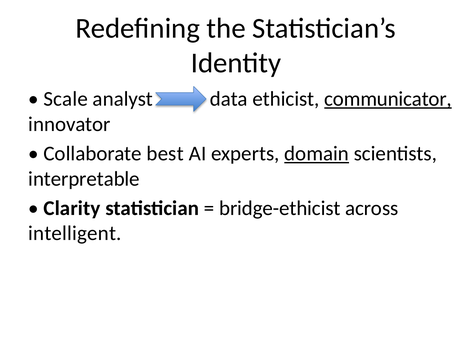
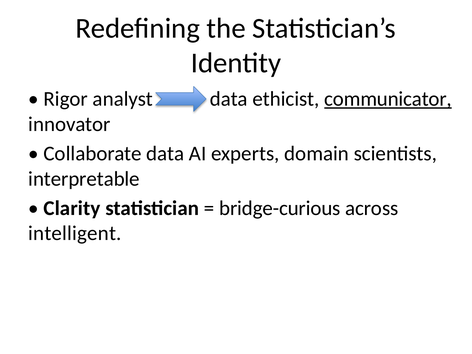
Scale: Scale -> Rigor
Collaborate best: best -> data
domain underline: present -> none
bridge-ethicist: bridge-ethicist -> bridge-curious
